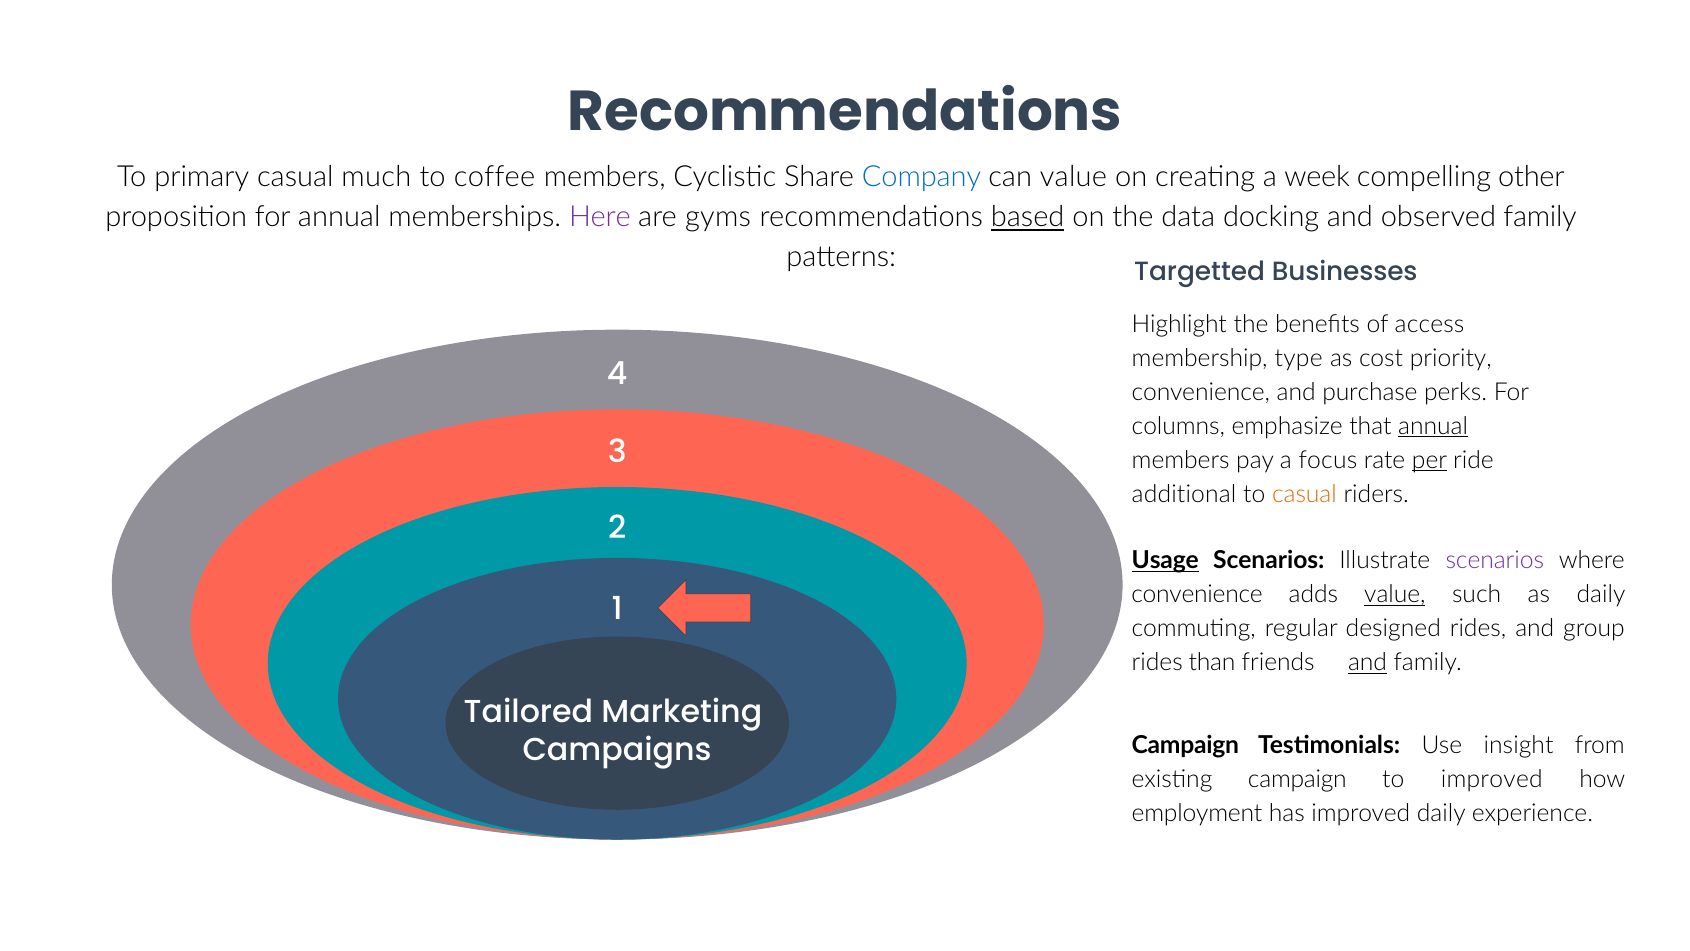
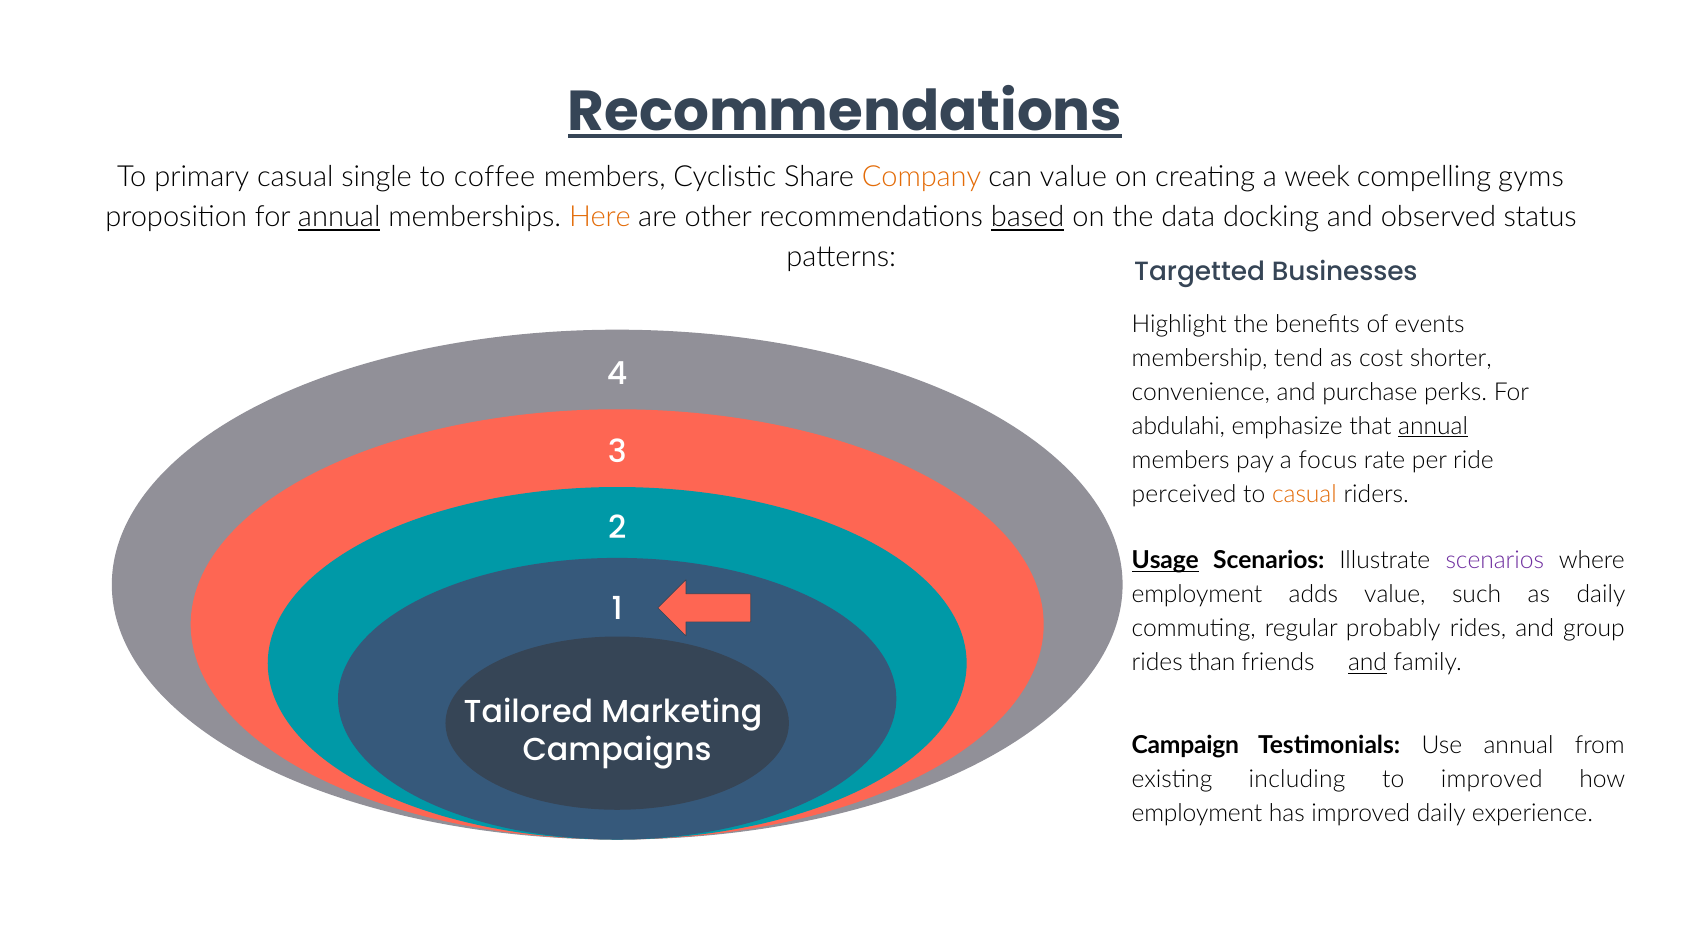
Recommendations at (845, 112) underline: none -> present
much: much -> single
Company colour: blue -> orange
other: other -> gyms
annual at (339, 217) underline: none -> present
Here colour: purple -> orange
gyms: gyms -> other
observed family: family -> status
access: access -> events
type: type -> tend
priority: priority -> shorter
columns: columns -> abdulahi
per underline: present -> none
additional: additional -> perceived
convenience at (1197, 595): convenience -> employment
value at (1395, 595) underline: present -> none
designed: designed -> probably
Use insight: insight -> annual
existing campaign: campaign -> including
